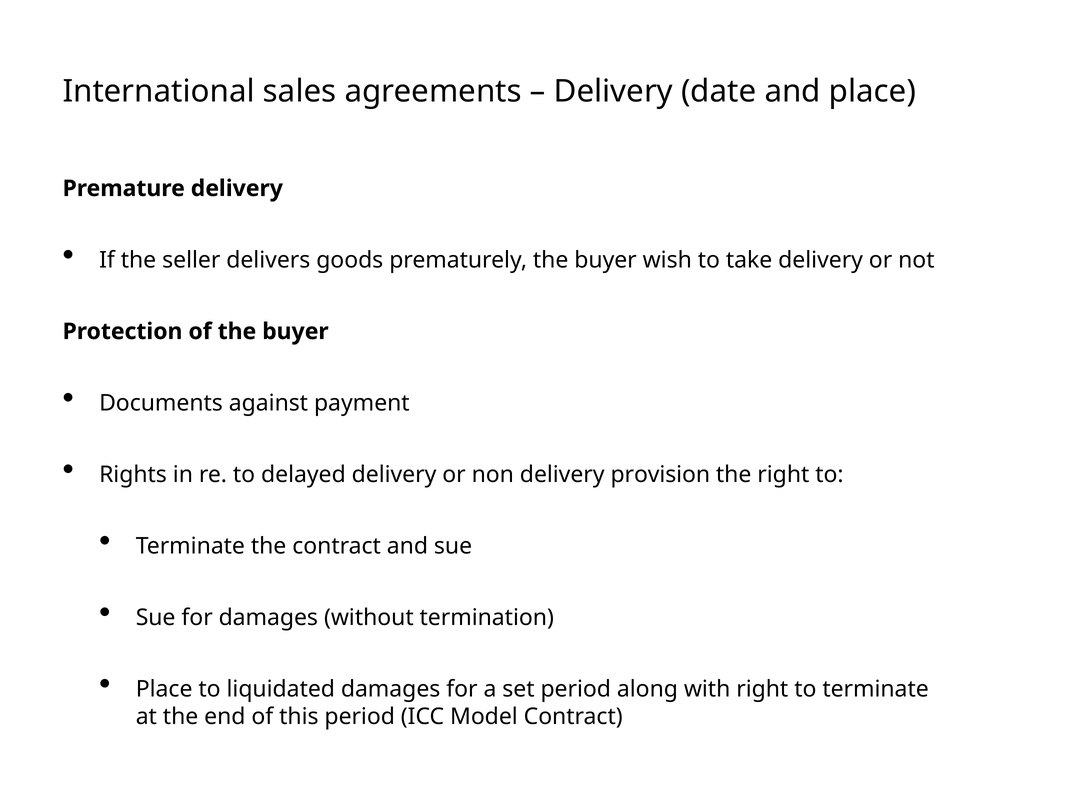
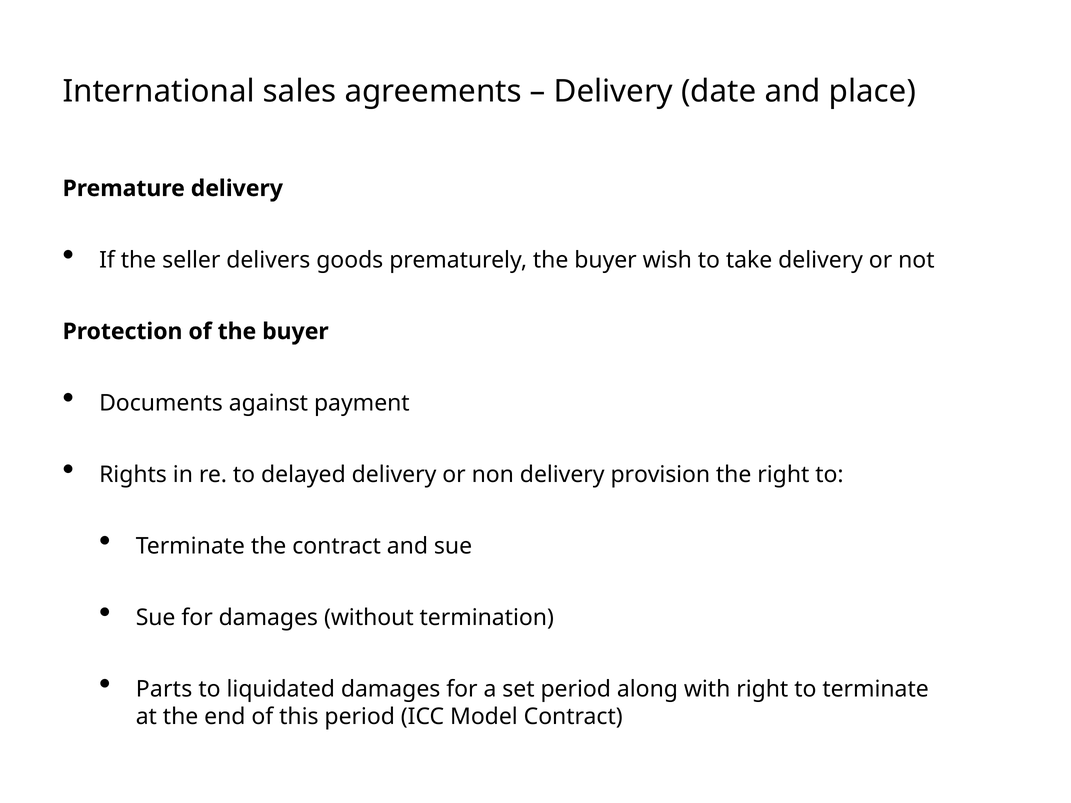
Place at (164, 689): Place -> Parts
